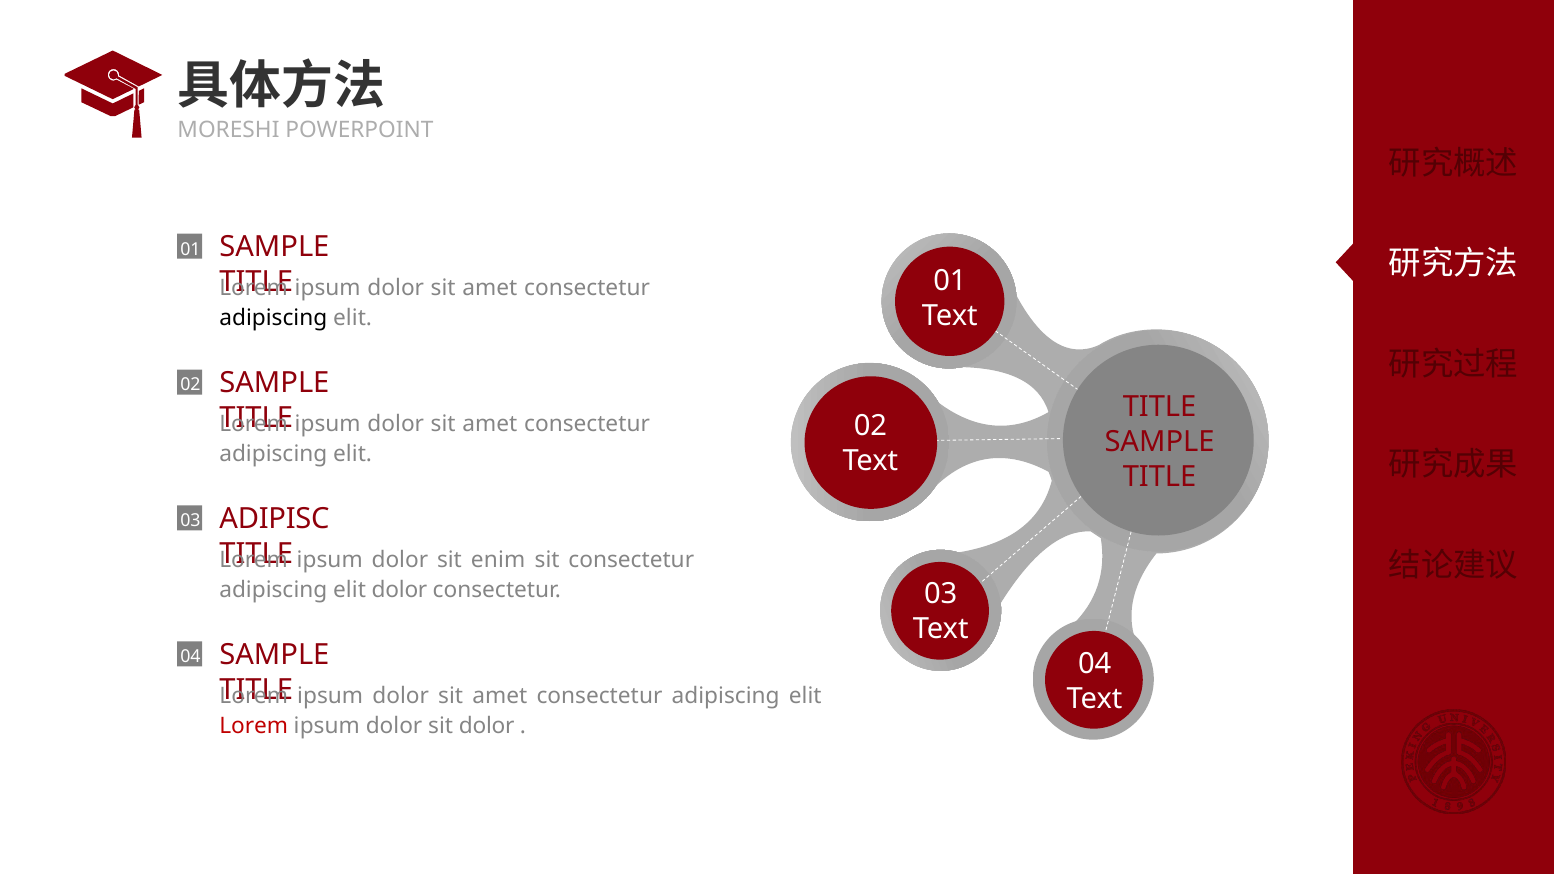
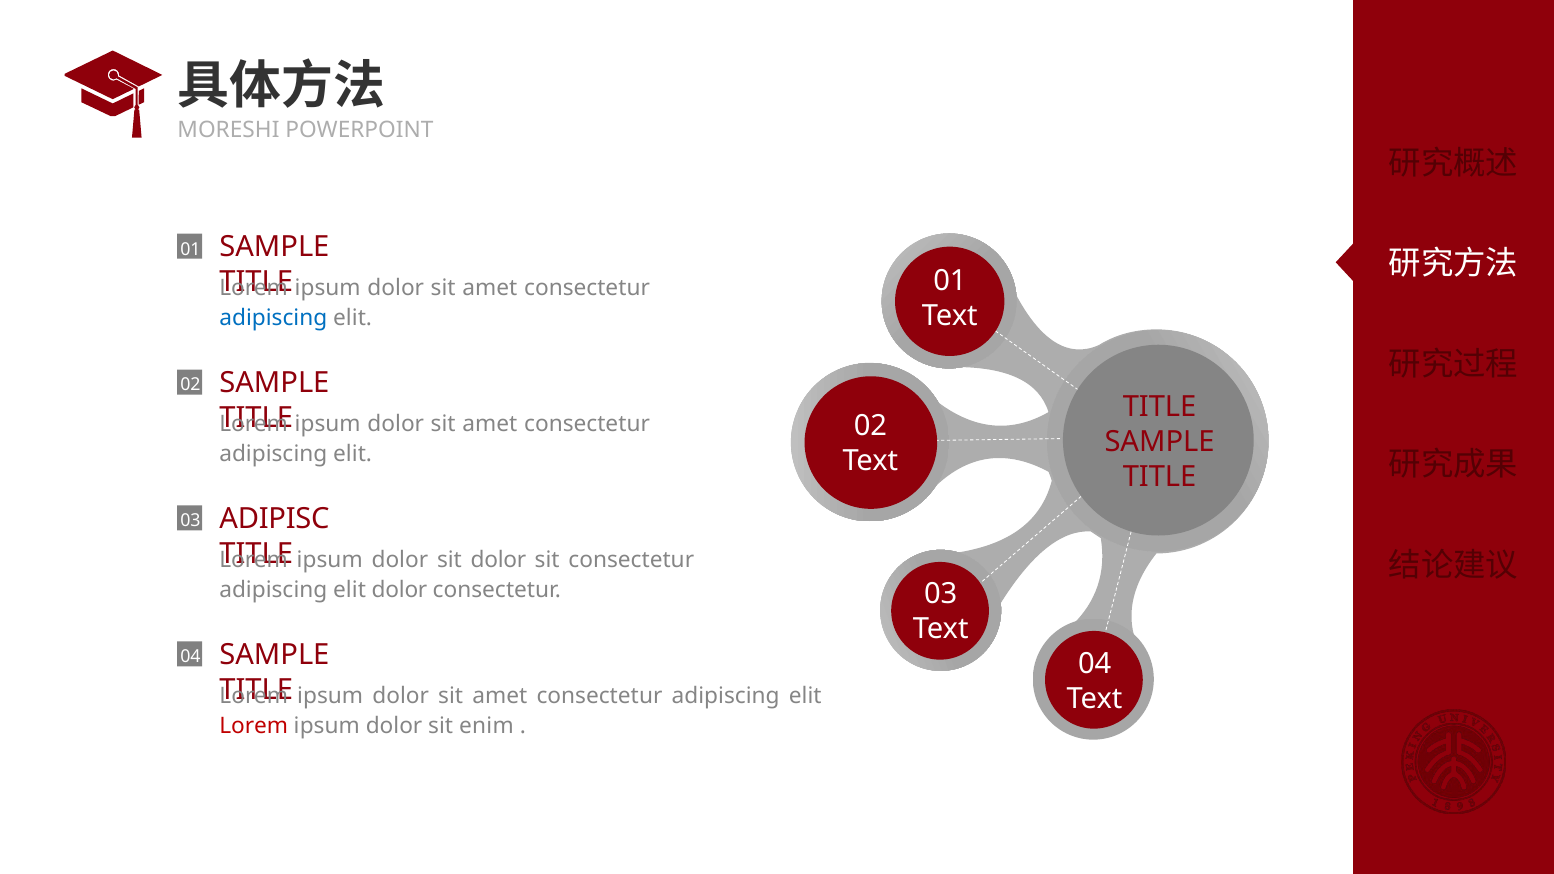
adipiscing at (273, 318) colour: black -> blue
sit enim: enim -> dolor
sit dolor: dolor -> enim
